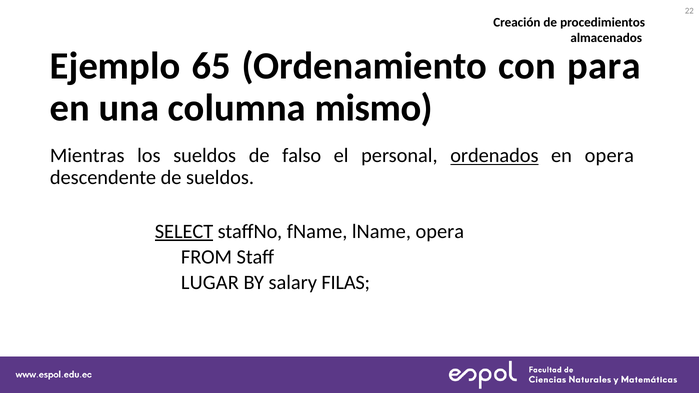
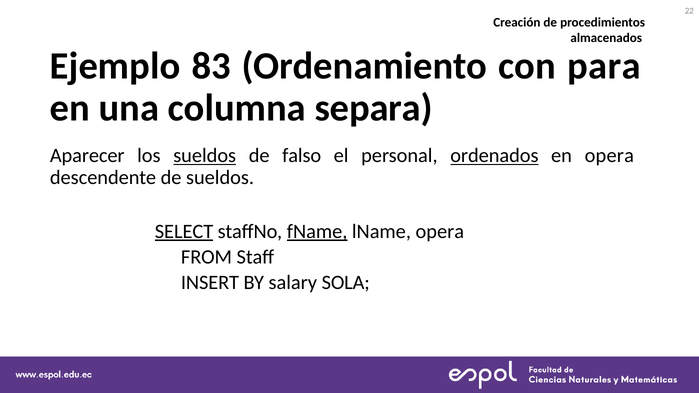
65: 65 -> 83
mismo: mismo -> separa
Mientras: Mientras -> Aparecer
sueldos at (205, 156) underline: none -> present
fName underline: none -> present
LUGAR: LUGAR -> INSERT
FILAS: FILAS -> SOLA
